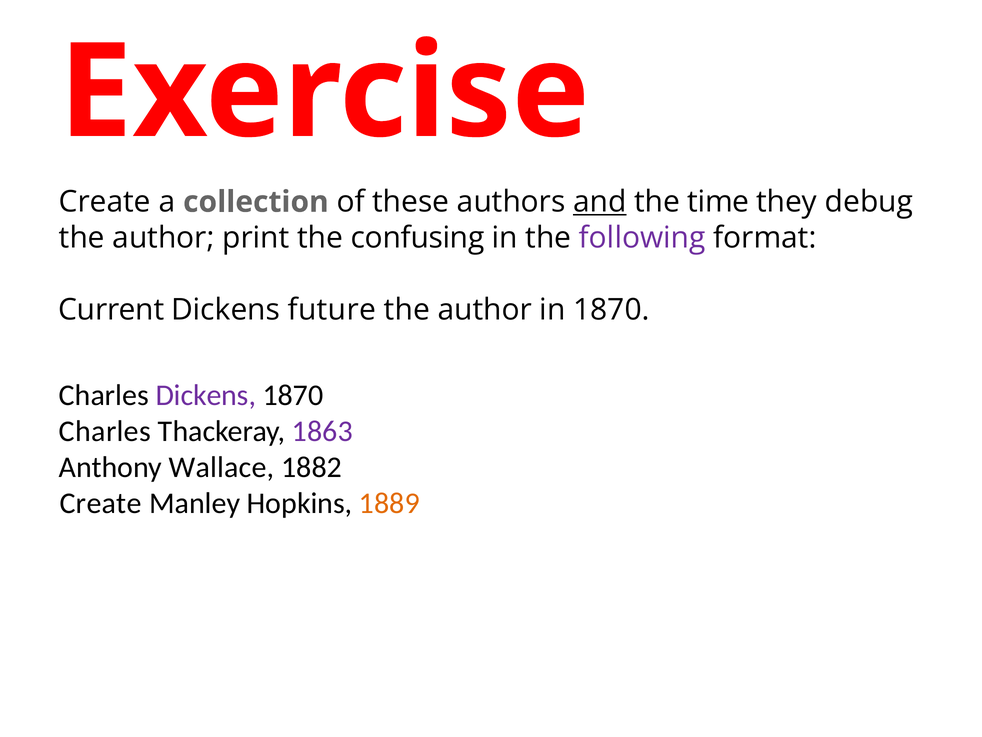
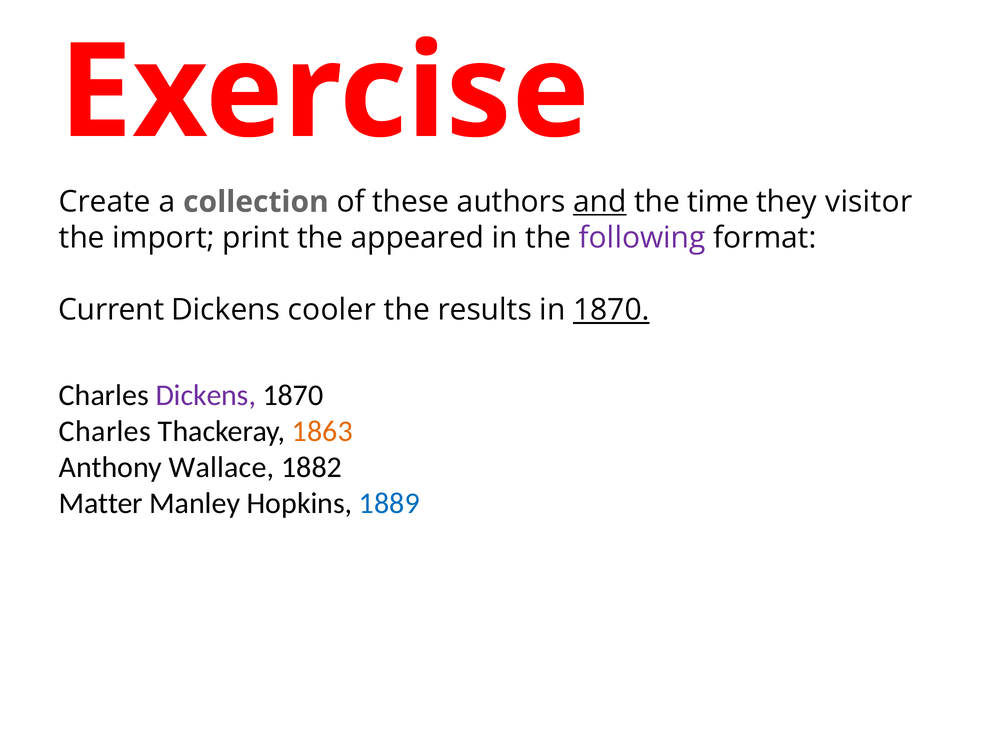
debug: debug -> visitor
author at (163, 238): author -> import
confusing: confusing -> appeared
future: future -> cooler
author at (485, 310): author -> results
1870 at (611, 310) underline: none -> present
1863 colour: purple -> orange
Create at (101, 503): Create -> Matter
1889 colour: orange -> blue
